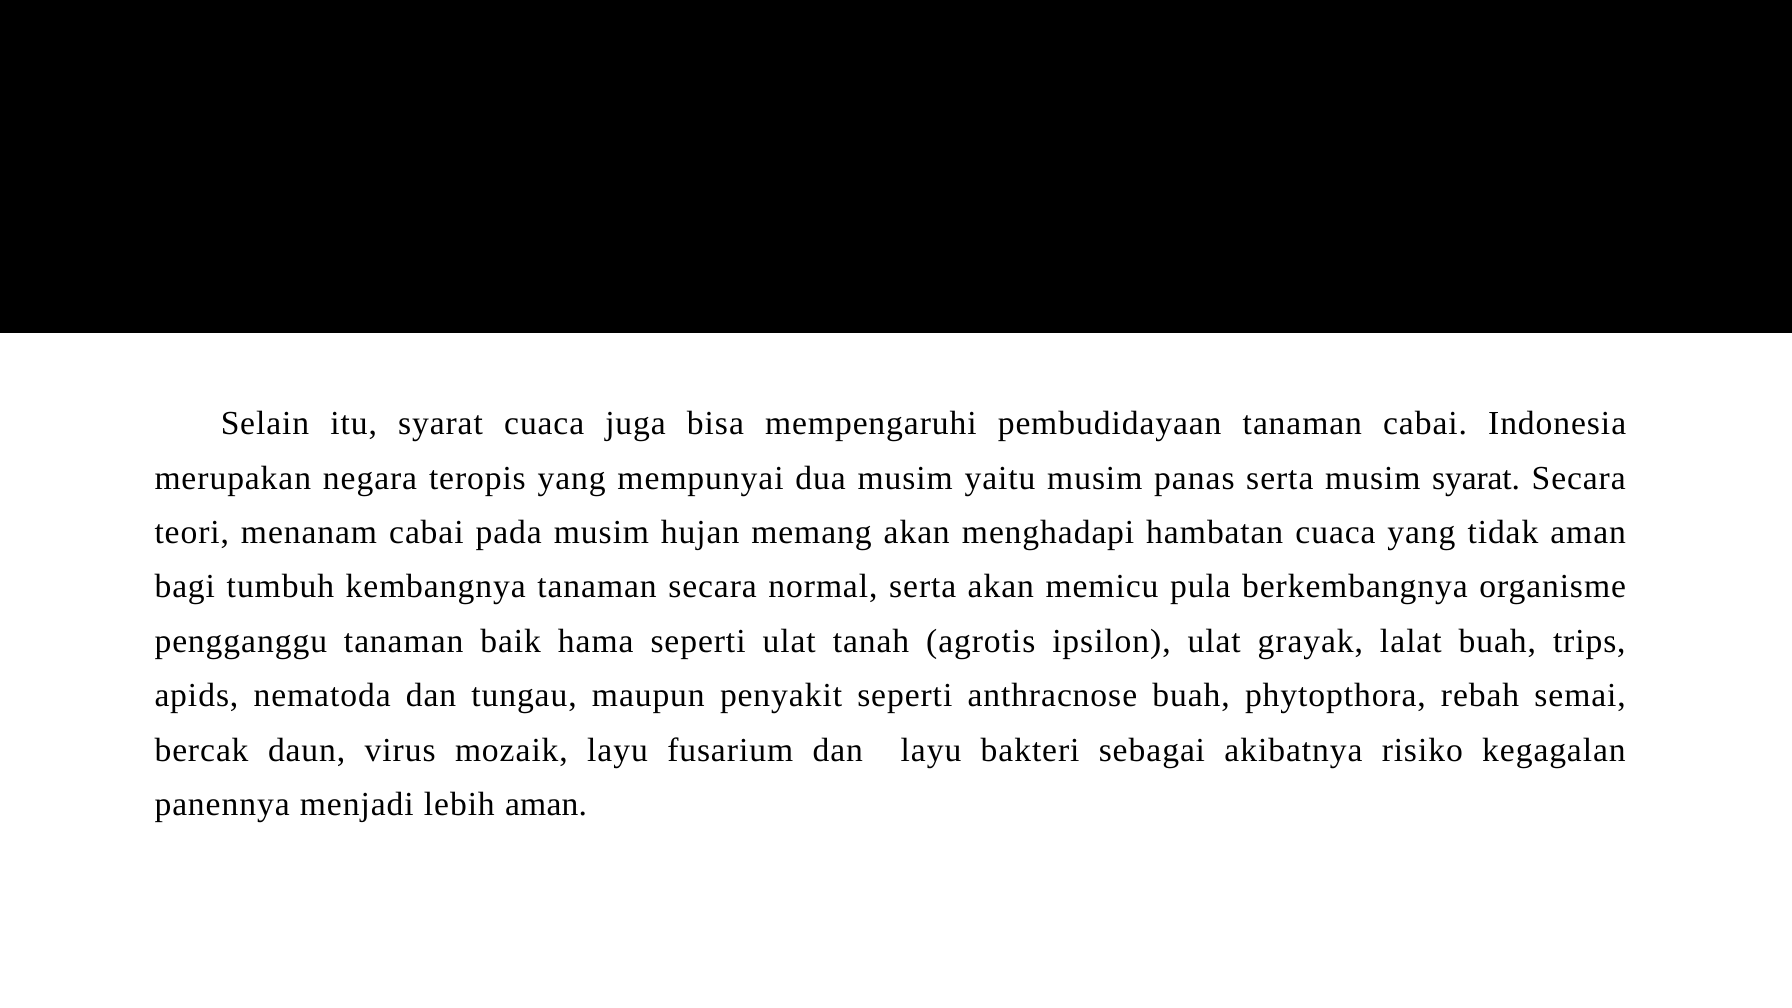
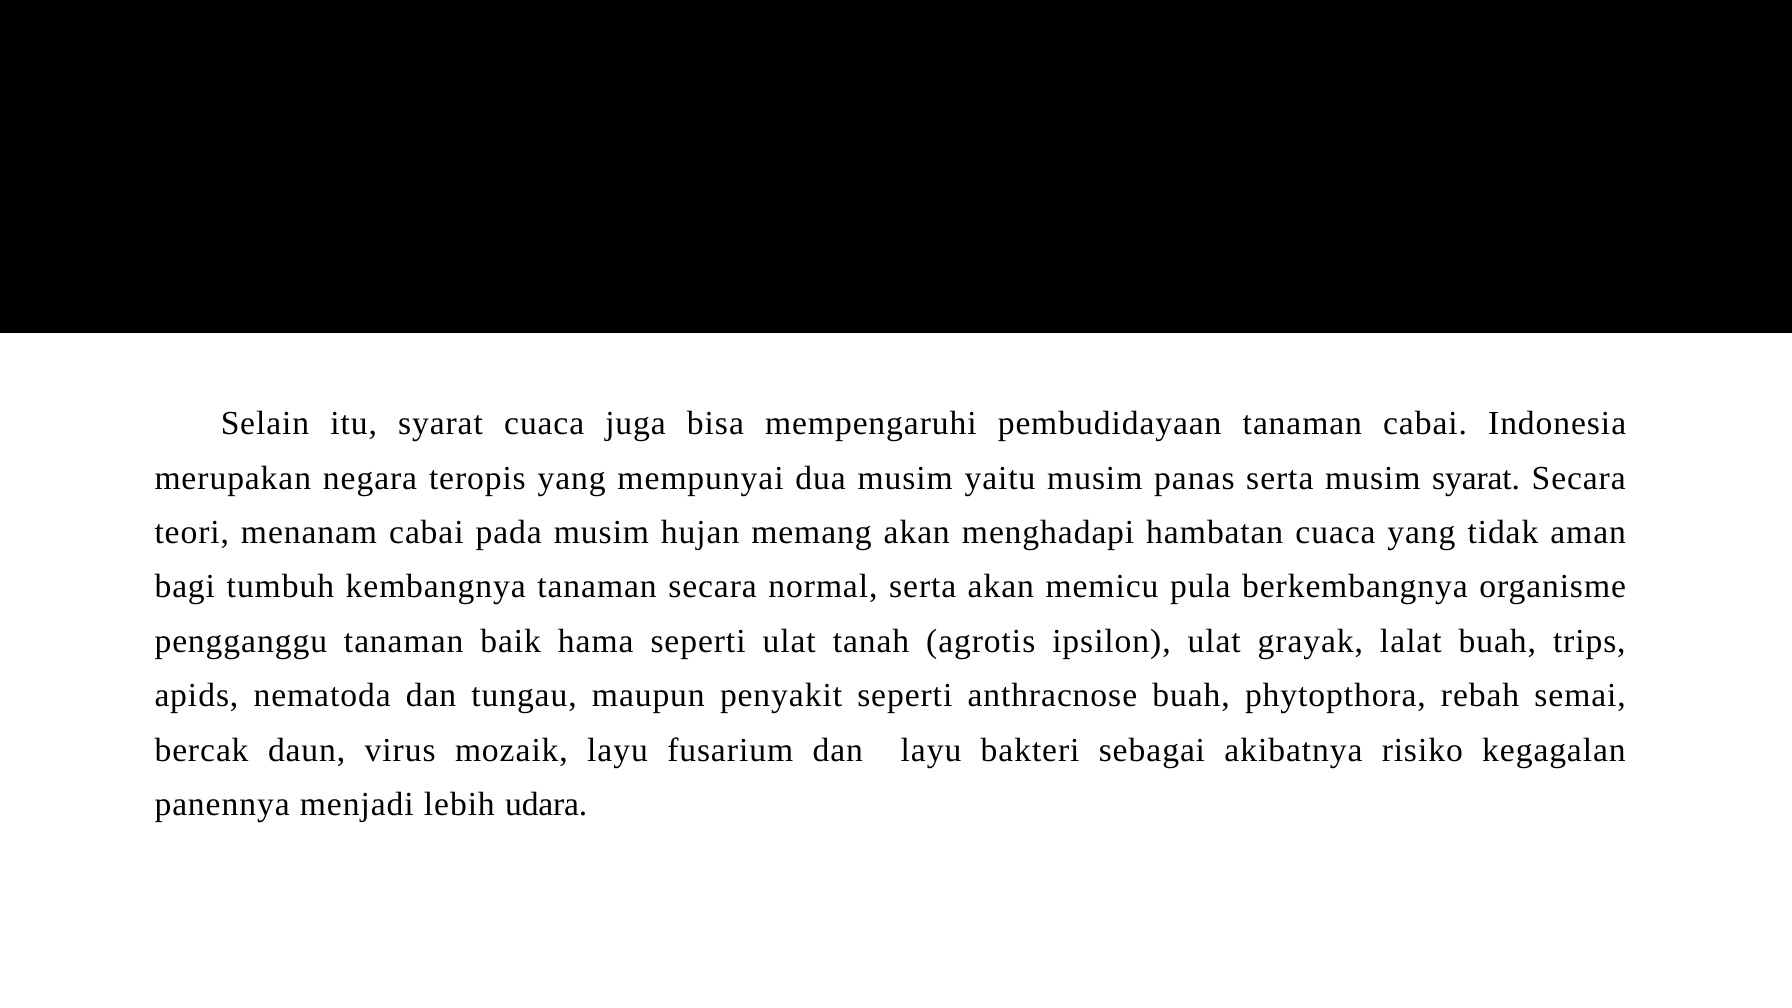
lebih aman: aman -> udara
